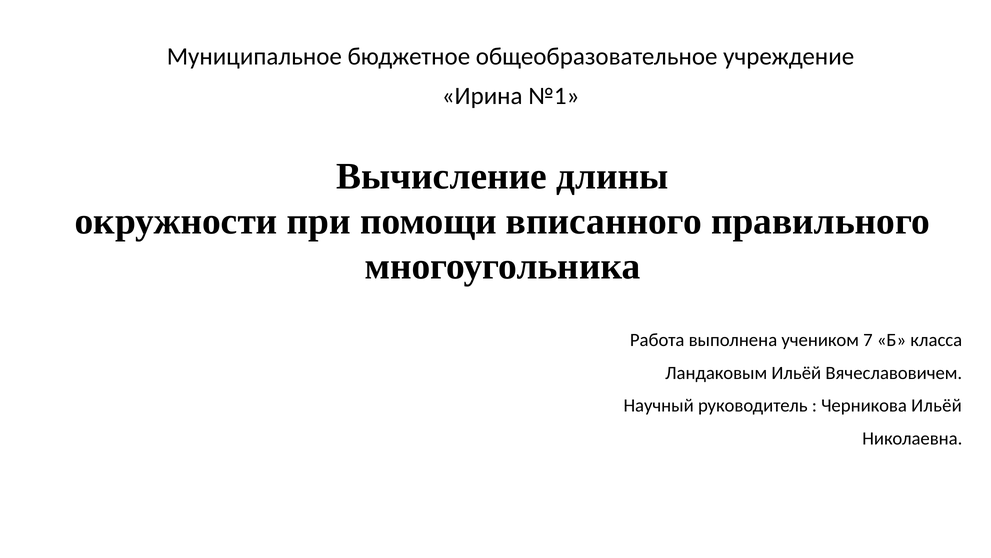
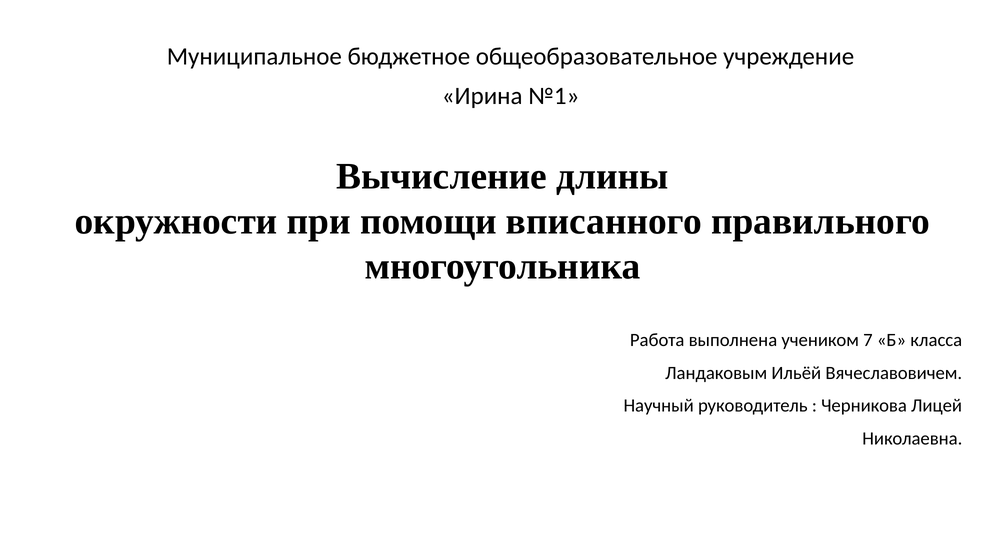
Черникова Ильёй: Ильёй -> Лицей
